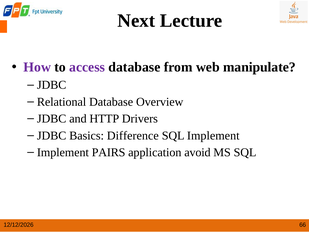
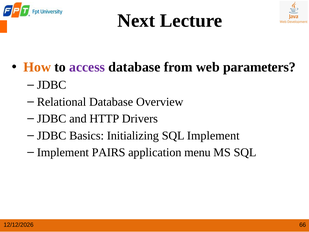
How colour: purple -> orange
manipulate: manipulate -> parameters
Difference: Difference -> Initializing
avoid: avoid -> menu
